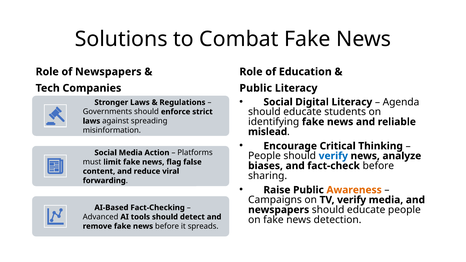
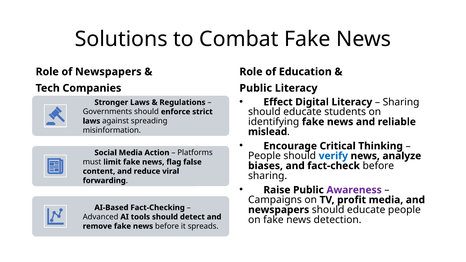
1️⃣ Social: Social -> Effect
Agenda at (401, 102): Agenda -> Sharing
Awareness colour: orange -> purple
TV verify: verify -> profit
